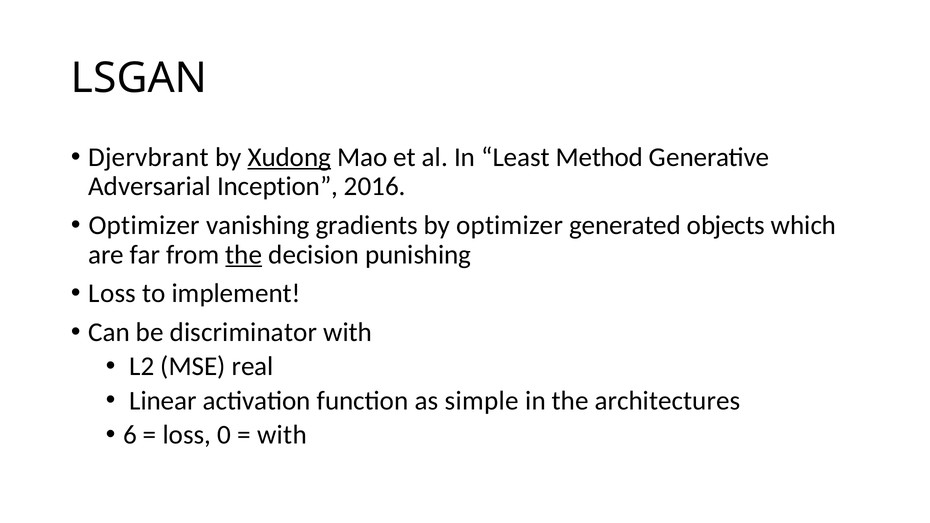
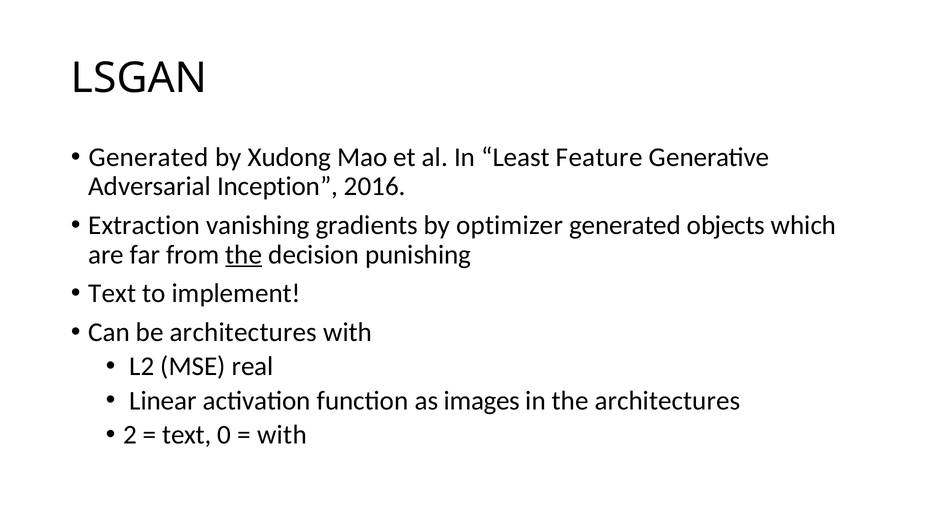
Djervbrant at (149, 157): Djervbrant -> Generated
Xudong underline: present -> none
Method: Method -> Feature
Optimizer at (144, 225): Optimizer -> Extraction
Loss at (112, 294): Loss -> Text
be discriminator: discriminator -> architectures
simple: simple -> images
6: 6 -> 2
loss at (187, 435): loss -> text
